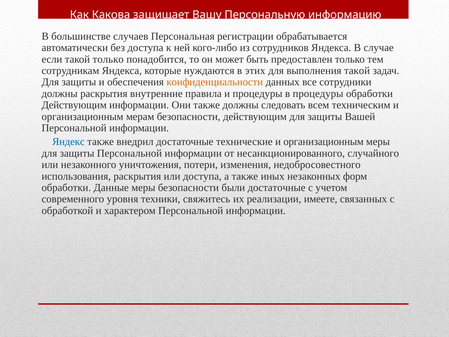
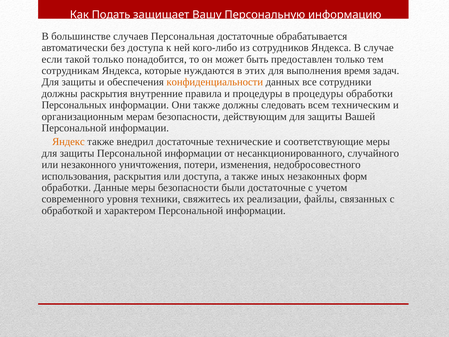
Какова: Какова -> Подать
Персональная регистрации: регистрации -> достаточные
выполнения такой: такой -> время
Действующим at (74, 105): Действующим -> Персональных
Яндекс colour: blue -> orange
технические и организационным: организационным -> соответствующие
имеете: имеете -> файлы
